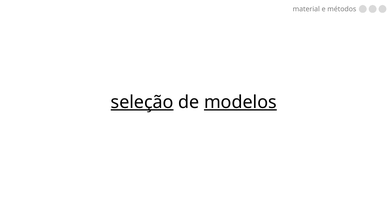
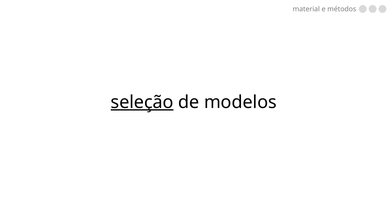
modelos underline: present -> none
